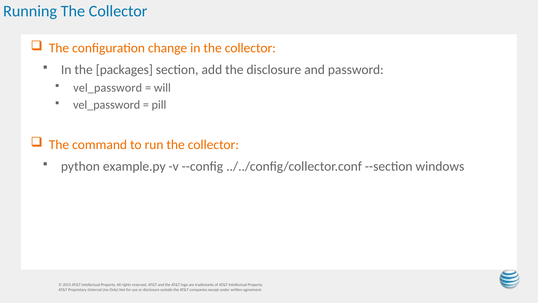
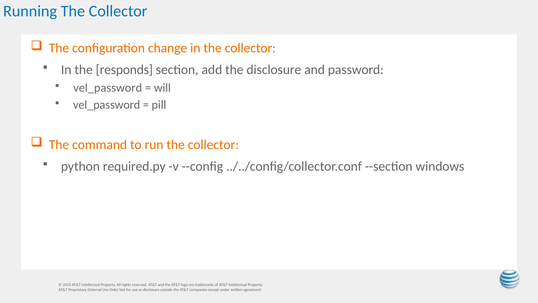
packages: packages -> responds
example.py: example.py -> required.py
